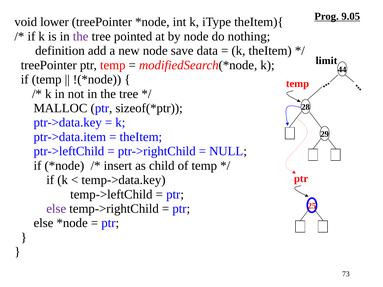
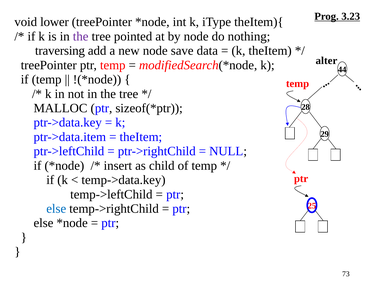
9.05: 9.05 -> 3.23
definition: definition -> traversing
limit: limit -> alter
else at (56, 209) colour: purple -> blue
